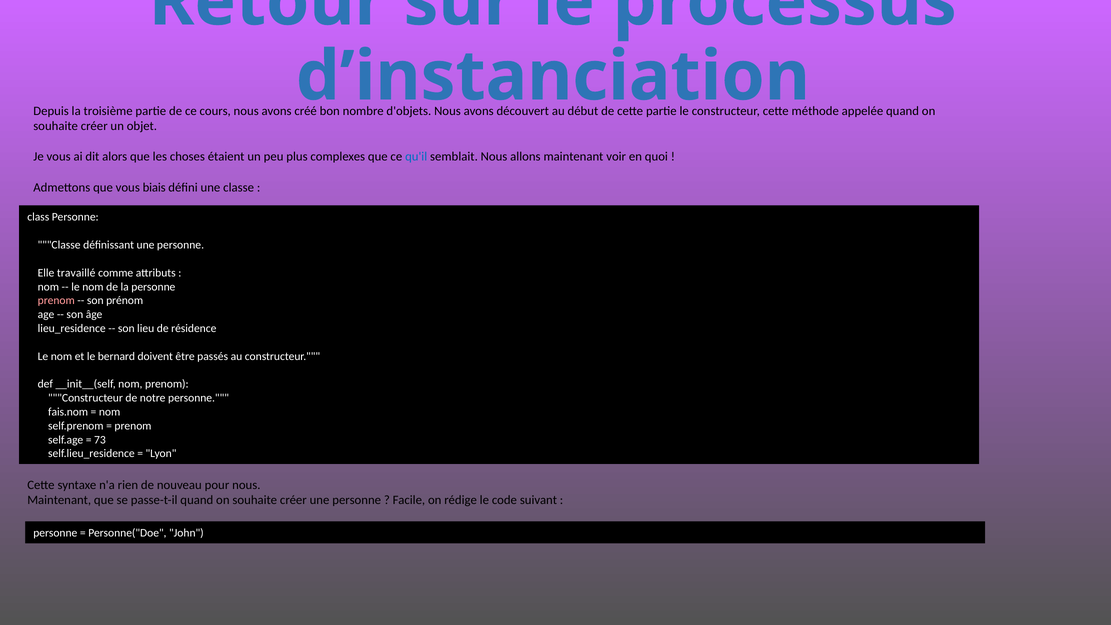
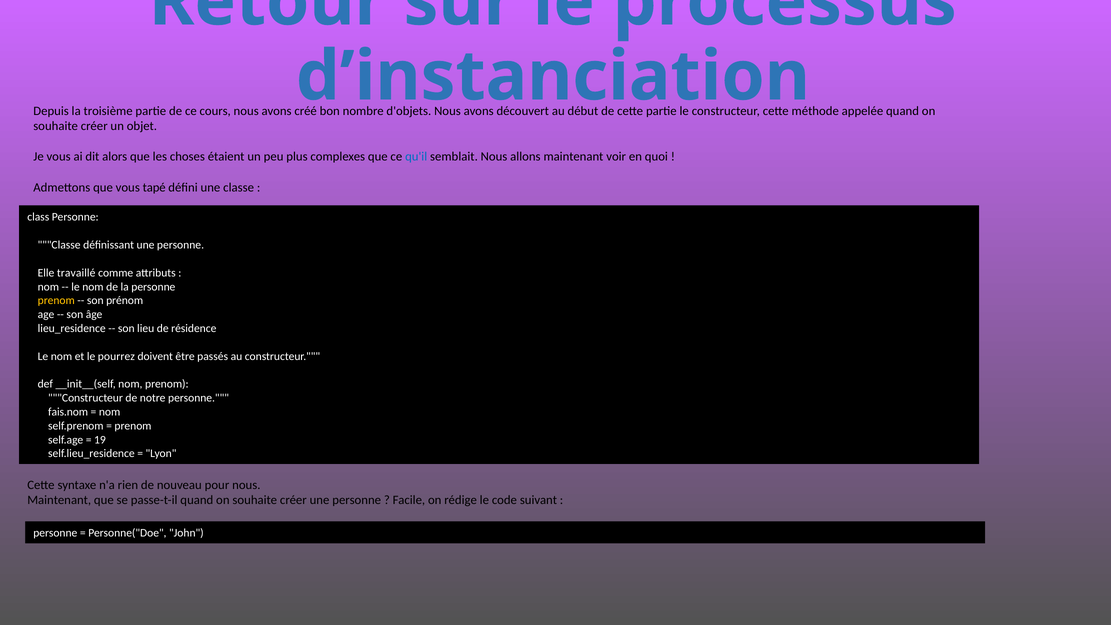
biais: biais -> tapé
prenom at (56, 301) colour: pink -> yellow
bernard: bernard -> pourrez
73: 73 -> 19
